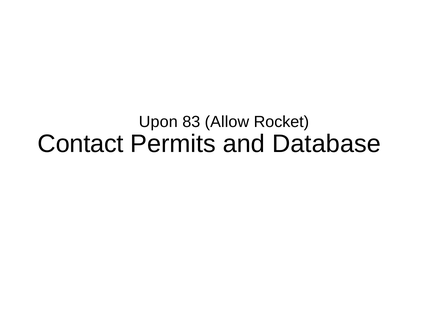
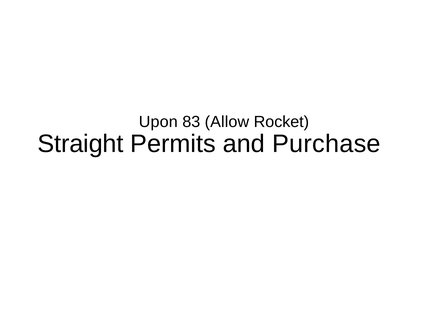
Contact: Contact -> Straight
Database: Database -> Purchase
